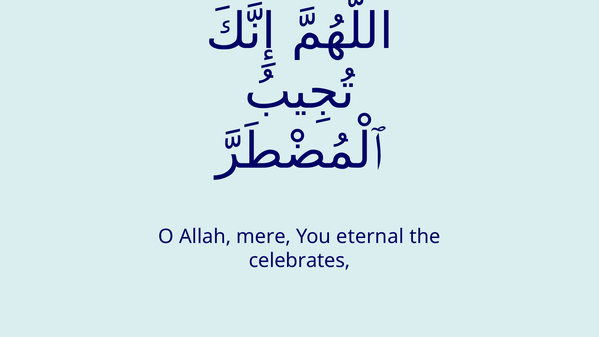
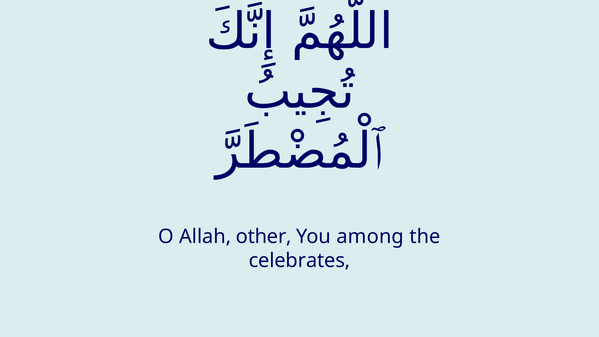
mere: mere -> other
eternal: eternal -> among
